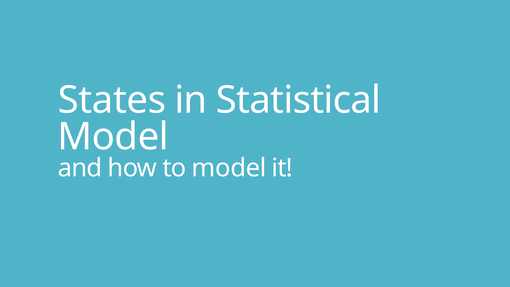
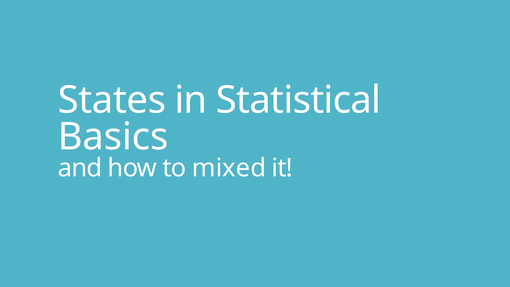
Model at (113, 137): Model -> Basics
to model: model -> mixed
